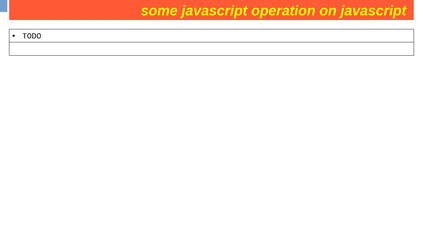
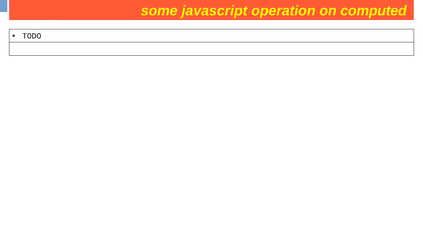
javascript at (373, 11): javascript -> computed
